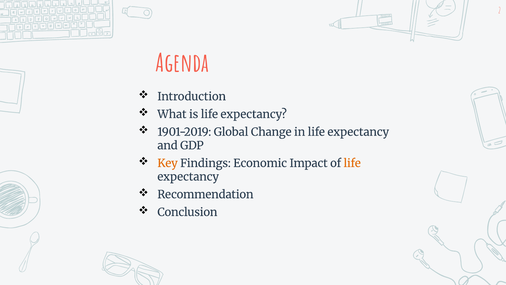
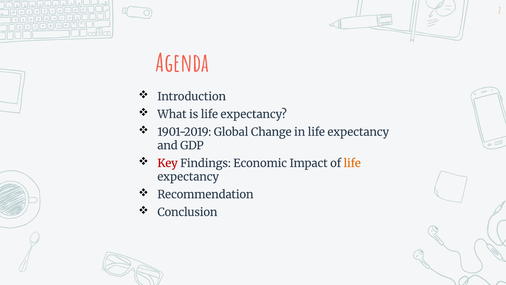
Key colour: orange -> red
